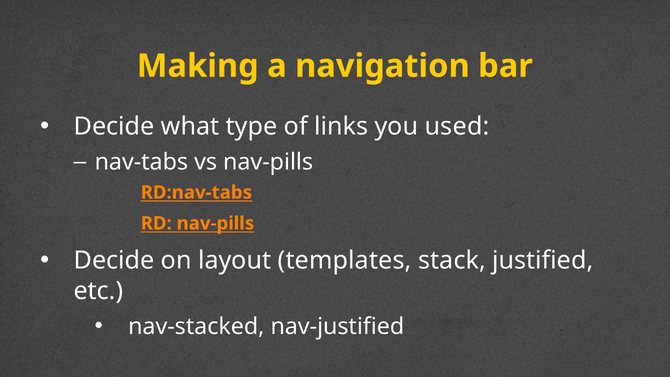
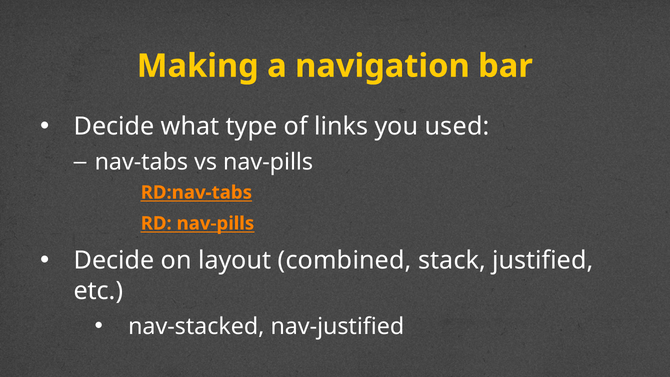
templates: templates -> combined
